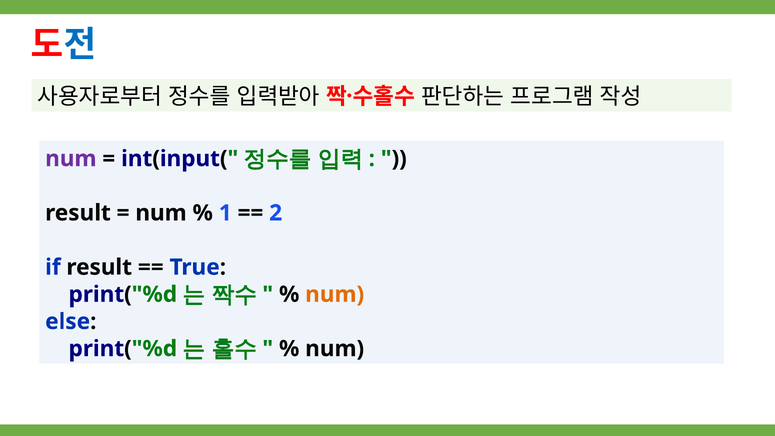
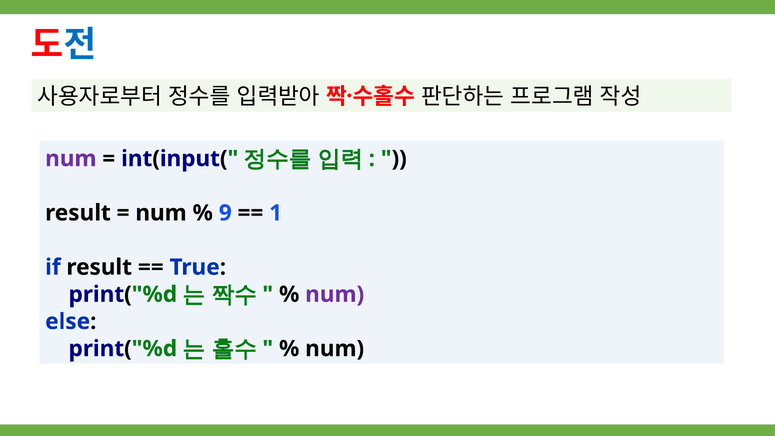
1: 1 -> 9
2: 2 -> 1
num at (335, 294) colour: orange -> purple
